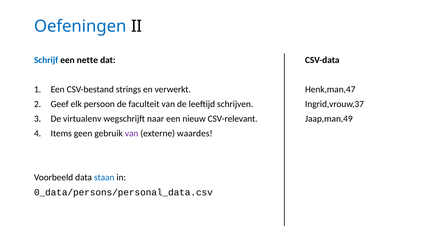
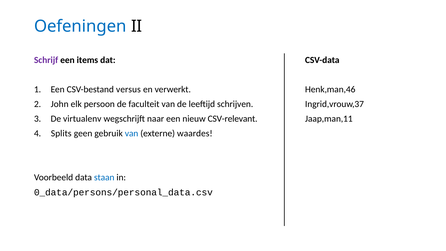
Schrijf colour: blue -> purple
nette: nette -> items
strings: strings -> versus
Henk,man,47: Henk,man,47 -> Henk,man,46
Geef: Geef -> John
Jaap,man,49: Jaap,man,49 -> Jaap,man,11
Items: Items -> Splits
van at (132, 133) colour: purple -> blue
